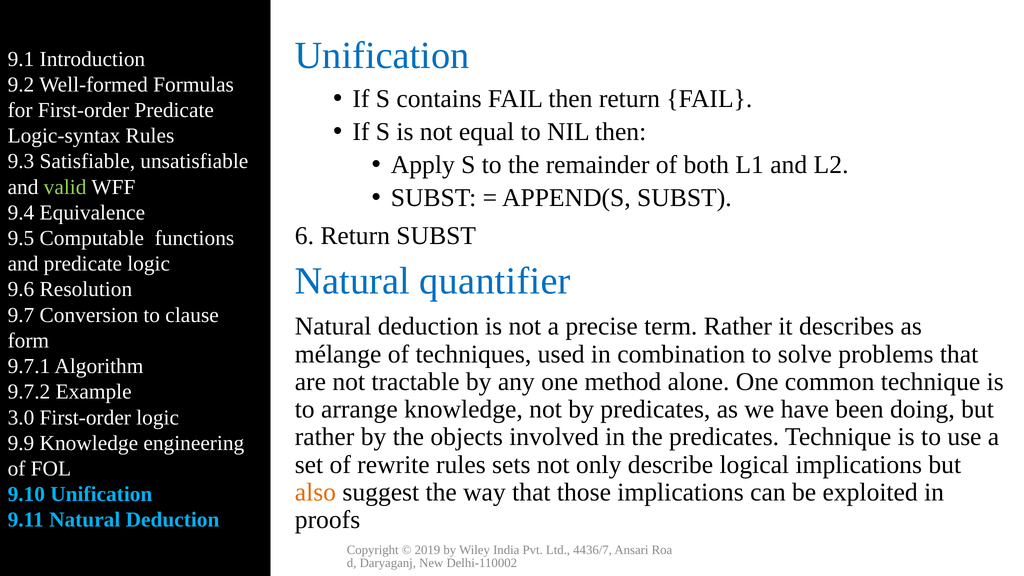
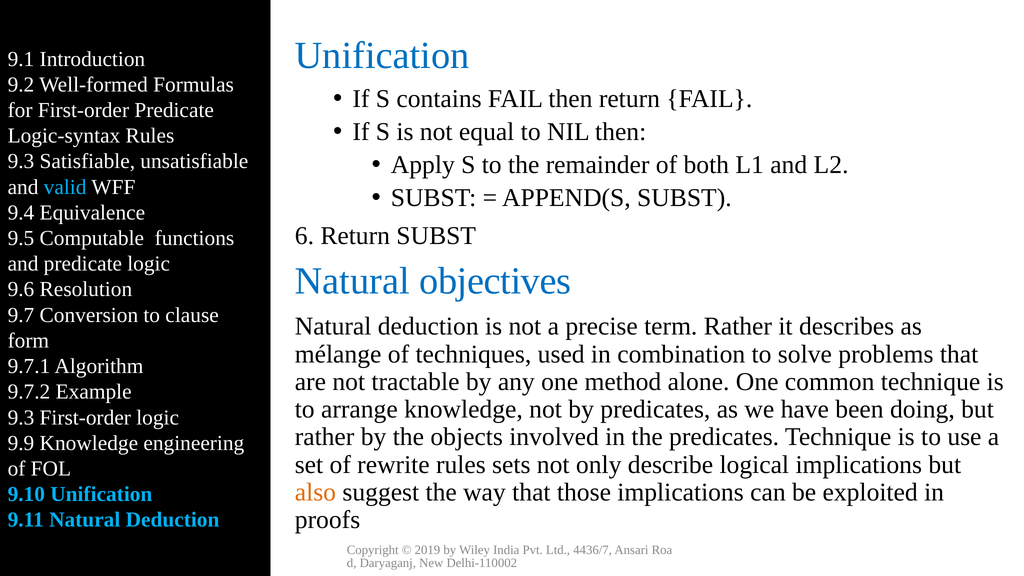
valid colour: light green -> light blue
quantifier: quantifier -> objectives
3.0 at (21, 417): 3.0 -> 9.3
